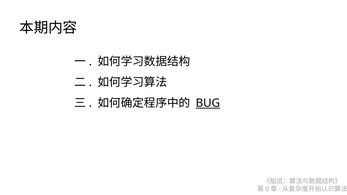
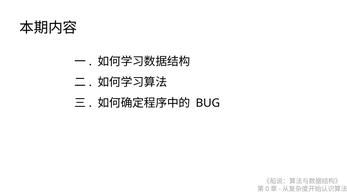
BUG underline: present -> none
